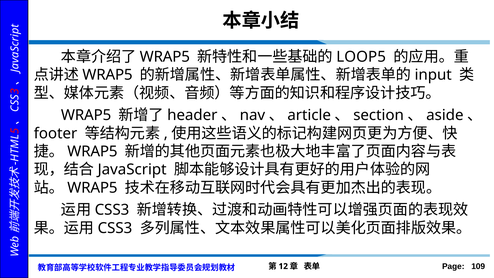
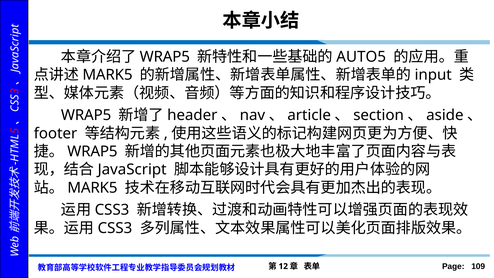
LOOP5: LOOP5 -> AUTO5
WRAP5 at (108, 75): WRAP5 -> MARK5
WRAP5 at (92, 188): WRAP5 -> MARK5
